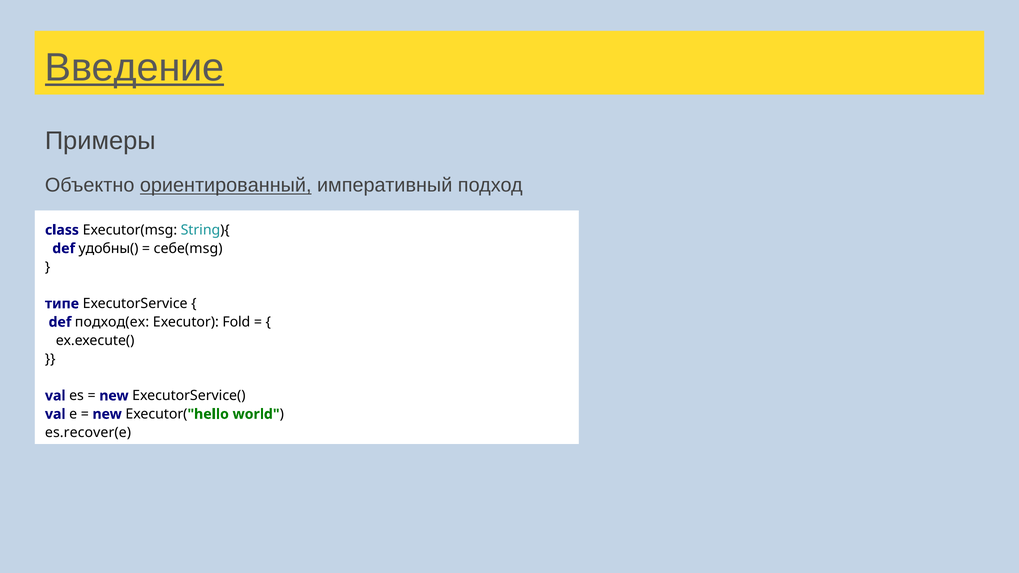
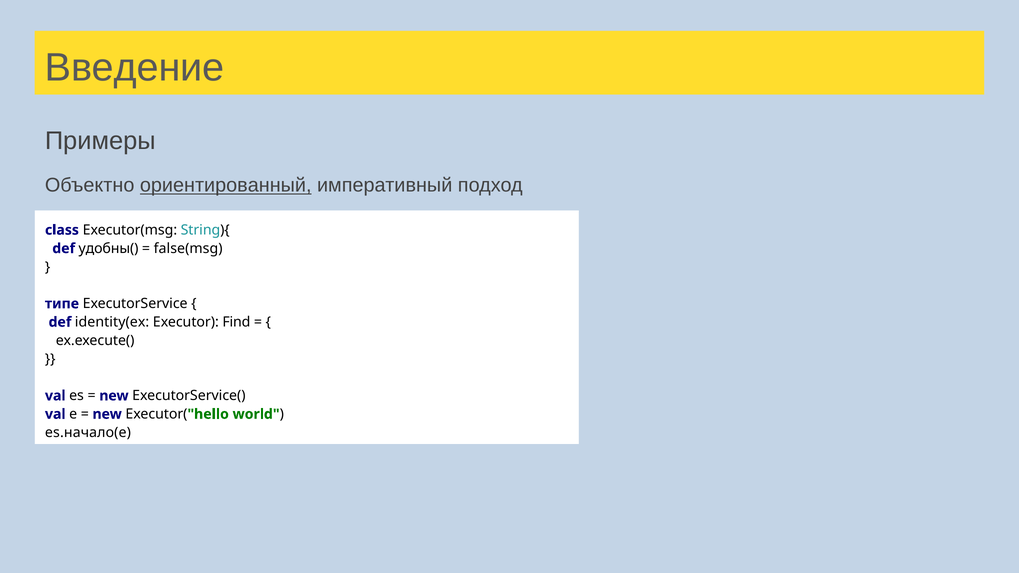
Введение underline: present -> none
себе(msg: себе(msg -> false(msg
подход(ex: подход(ex -> identity(ex
Fold: Fold -> Find
es.recover(e: es.recover(e -> es.начало(e
